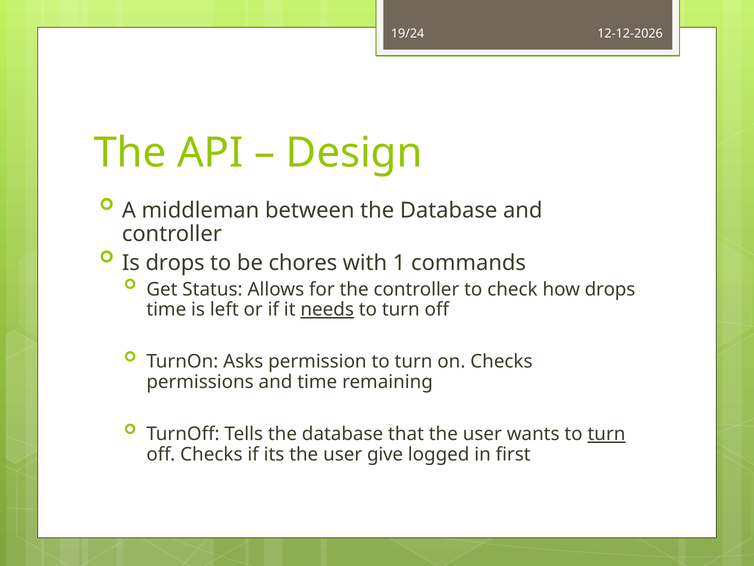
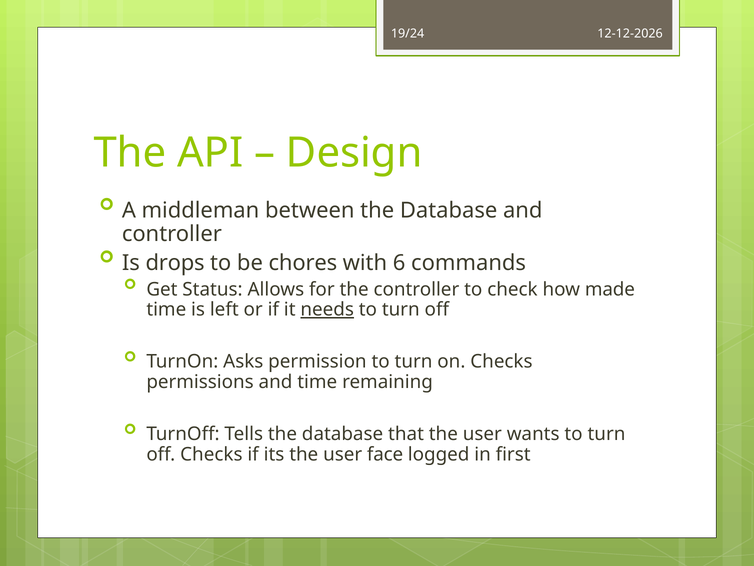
1: 1 -> 6
how drops: drops -> made
turn at (606, 434) underline: present -> none
give: give -> face
